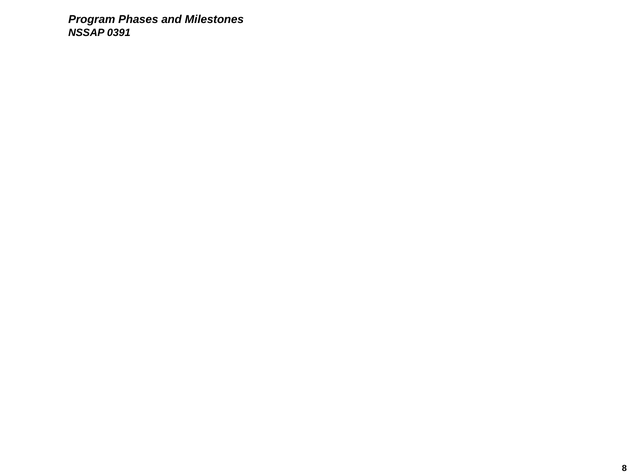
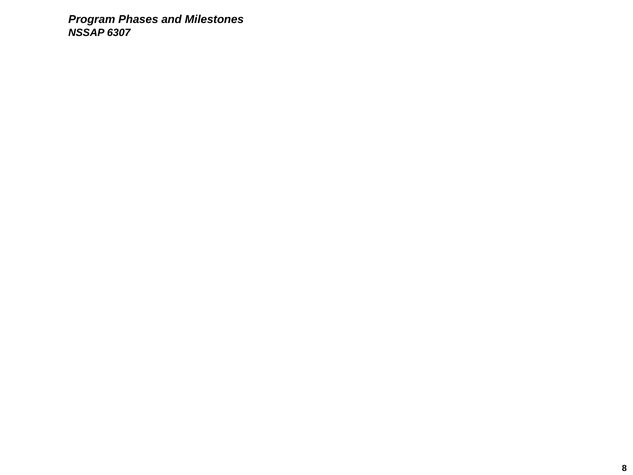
0391: 0391 -> 6307
